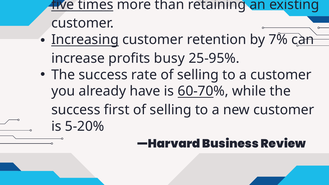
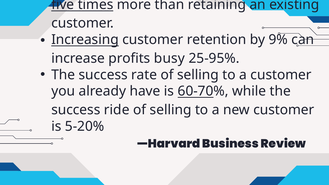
7%: 7% -> 9%
first: first -> ride
